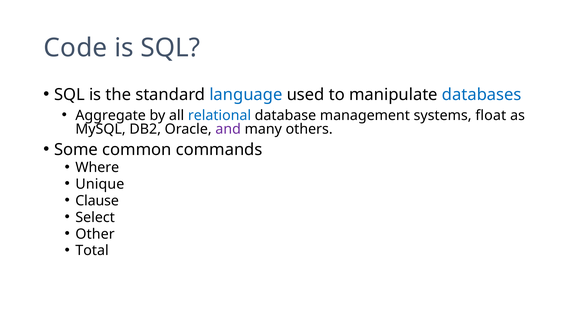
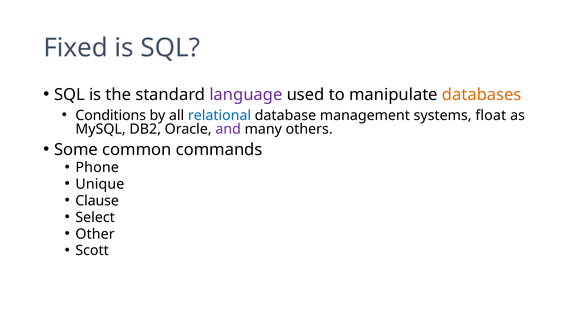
Code: Code -> Fixed
language colour: blue -> purple
databases colour: blue -> orange
Aggregate: Aggregate -> Conditions
Where: Where -> Phone
Total: Total -> Scott
